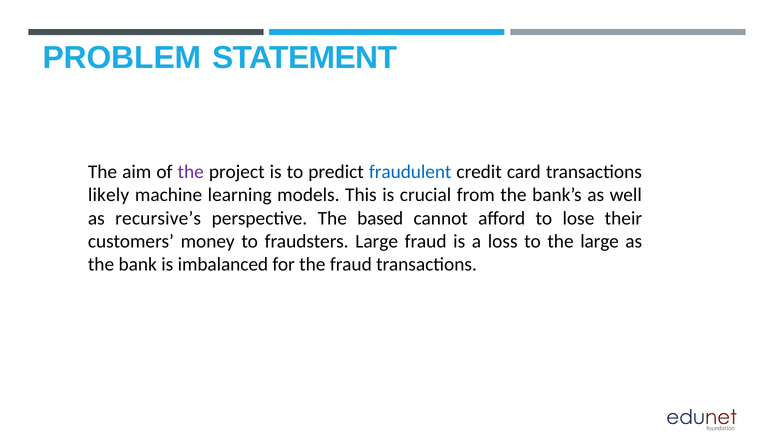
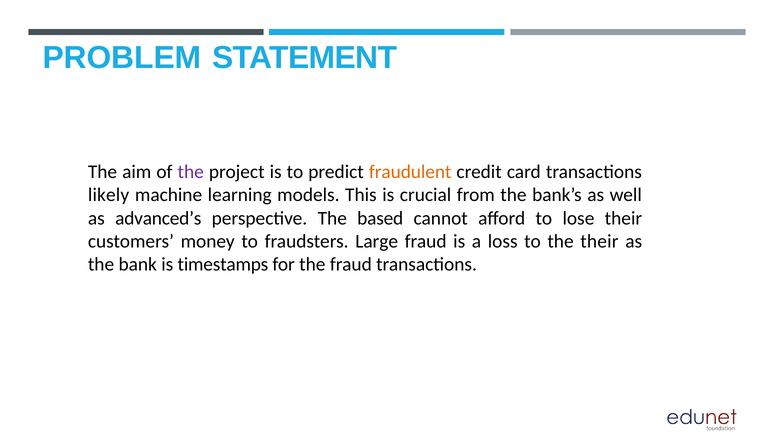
fraudulent colour: blue -> orange
recursive’s: recursive’s -> advanced’s
the large: large -> their
imbalanced: imbalanced -> timestamps
